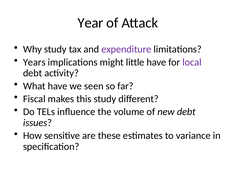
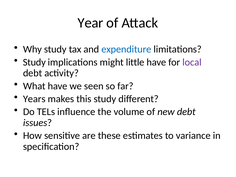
expenditure colour: purple -> blue
Years at (34, 62): Years -> Study
Fiscal: Fiscal -> Years
